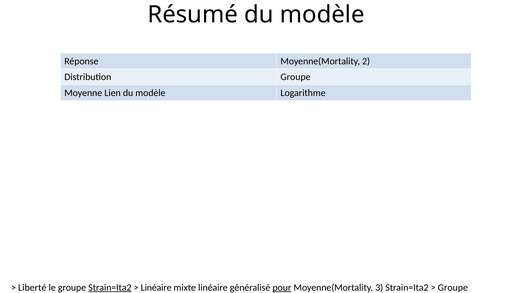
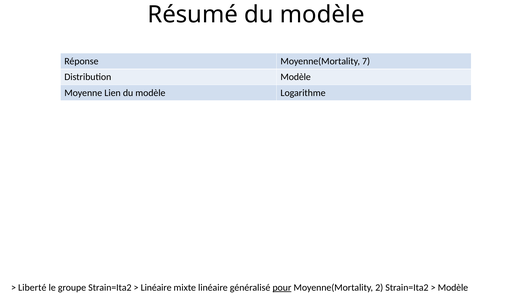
2: 2 -> 7
Distribution Groupe: Groupe -> Modèle
Strain=Ita2 at (110, 288) underline: present -> none
3: 3 -> 2
Groupe at (453, 288): Groupe -> Modèle
